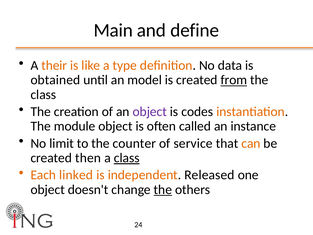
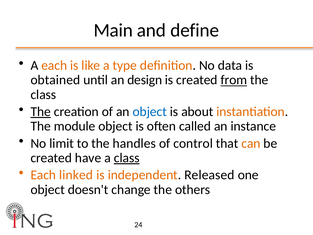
A their: their -> each
model: model -> design
The at (41, 112) underline: none -> present
object at (150, 112) colour: purple -> blue
codes: codes -> about
counter: counter -> handles
service: service -> control
then: then -> have
the at (163, 189) underline: present -> none
